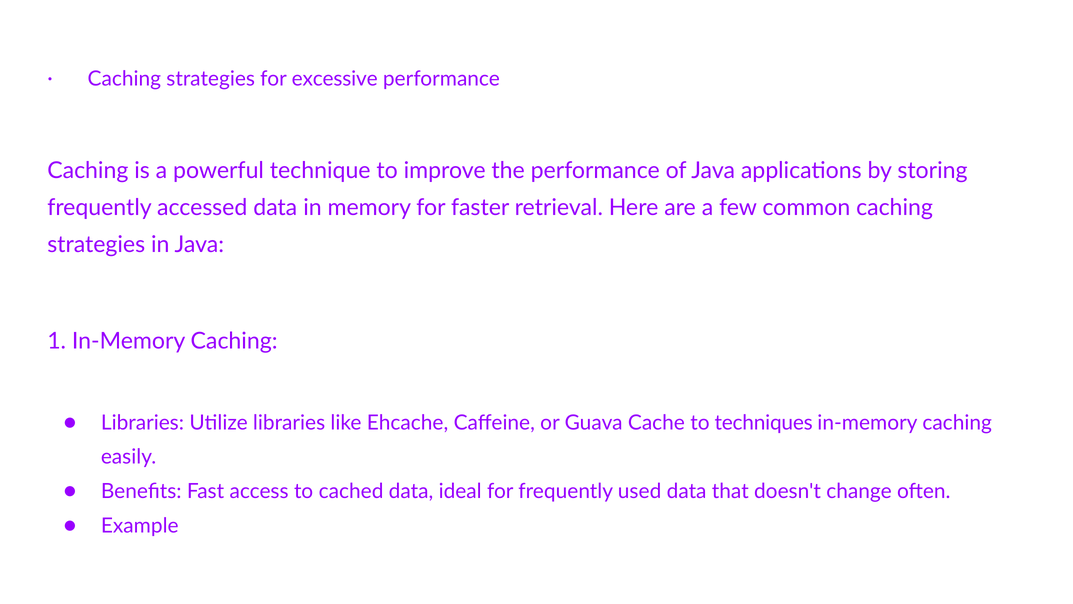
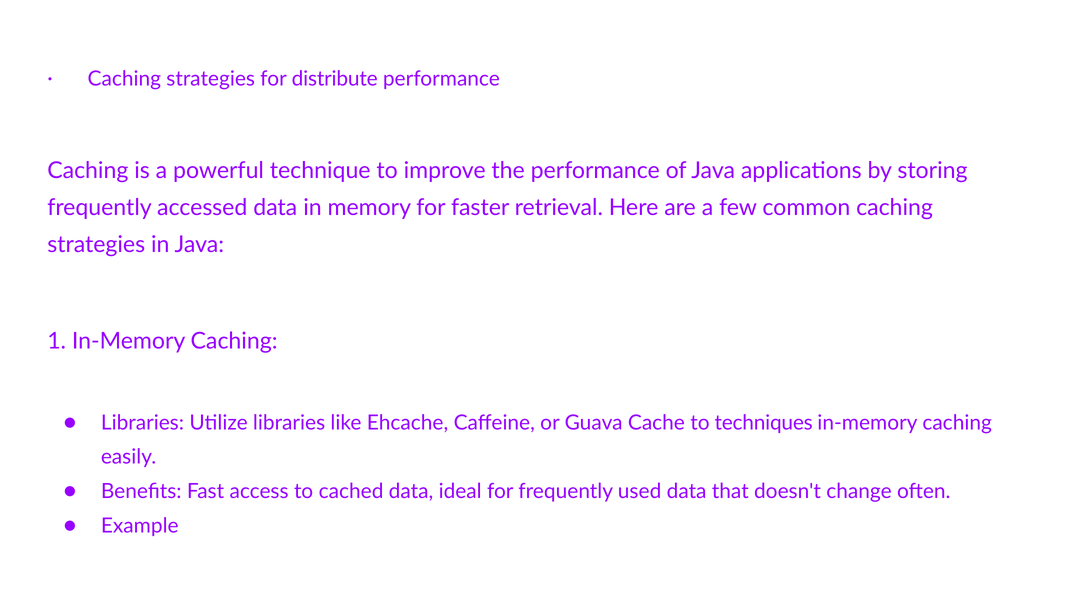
excessive: excessive -> distribute
